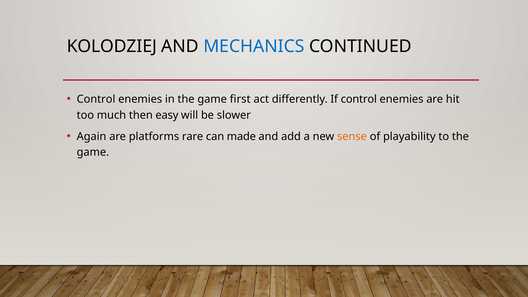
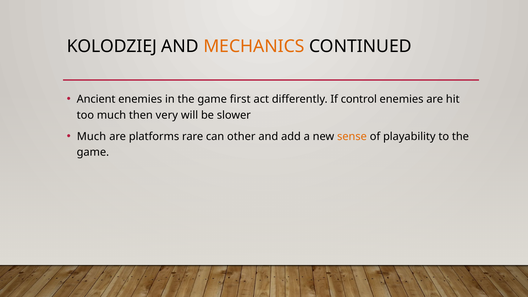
MECHANICS colour: blue -> orange
Control at (96, 99): Control -> Ancient
easy: easy -> very
Again at (92, 136): Again -> Much
made: made -> other
